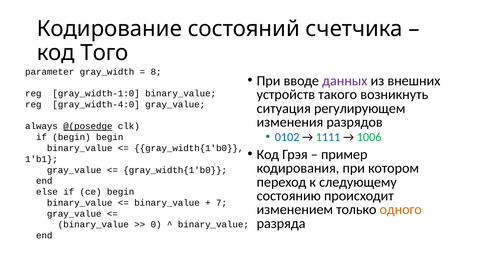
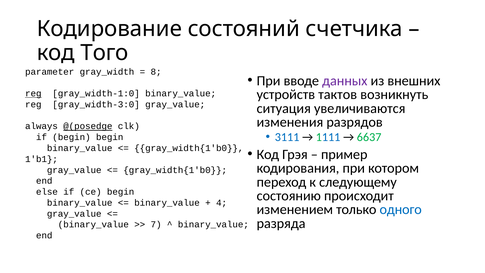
такого: такого -> тактов
reg at (33, 93) underline: none -> present
gray_width-4:0: gray_width-4:0 -> gray_width-3:0
регулирующем: регулирующем -> увеличиваются
0102: 0102 -> 3111
1006: 1006 -> 6637
7: 7 -> 4
одного colour: orange -> blue
0: 0 -> 7
